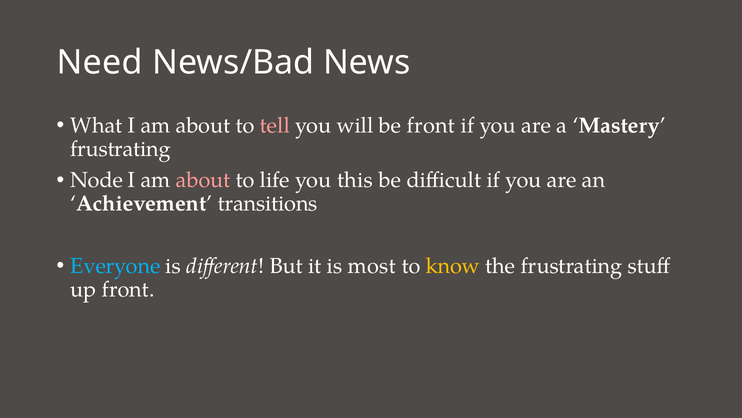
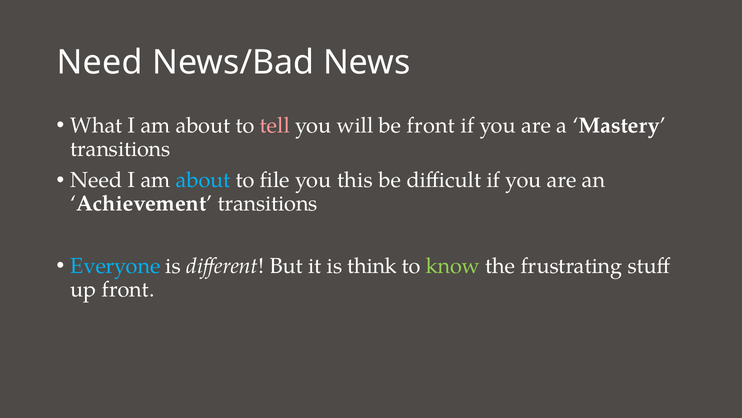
frustrating at (120, 149): frustrating -> transitions
Node at (97, 180): Node -> Need
about at (203, 180) colour: pink -> light blue
life: life -> file
most: most -> think
know colour: yellow -> light green
